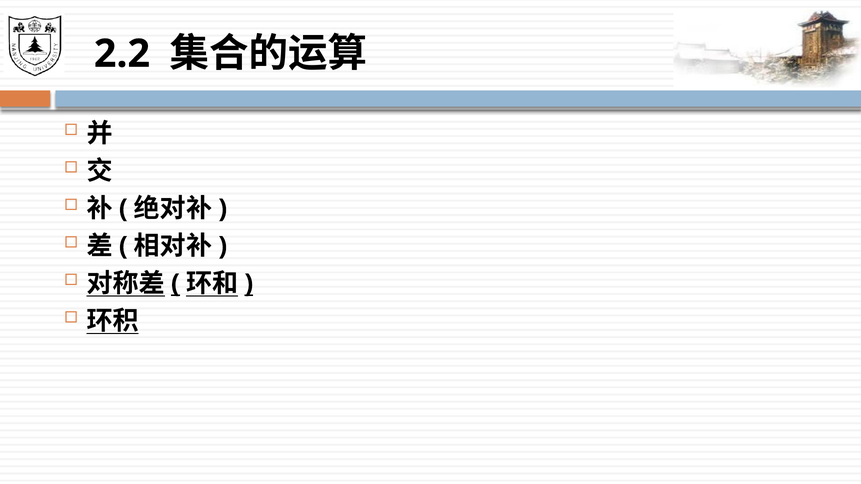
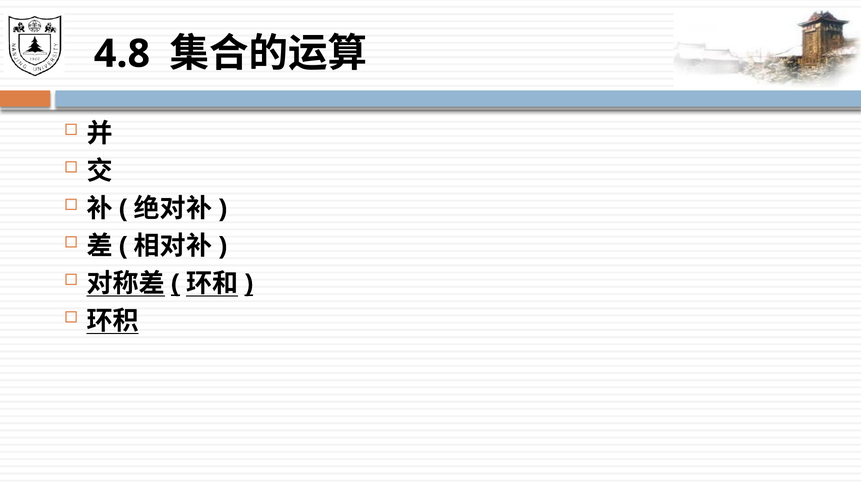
2.2: 2.2 -> 4.8
